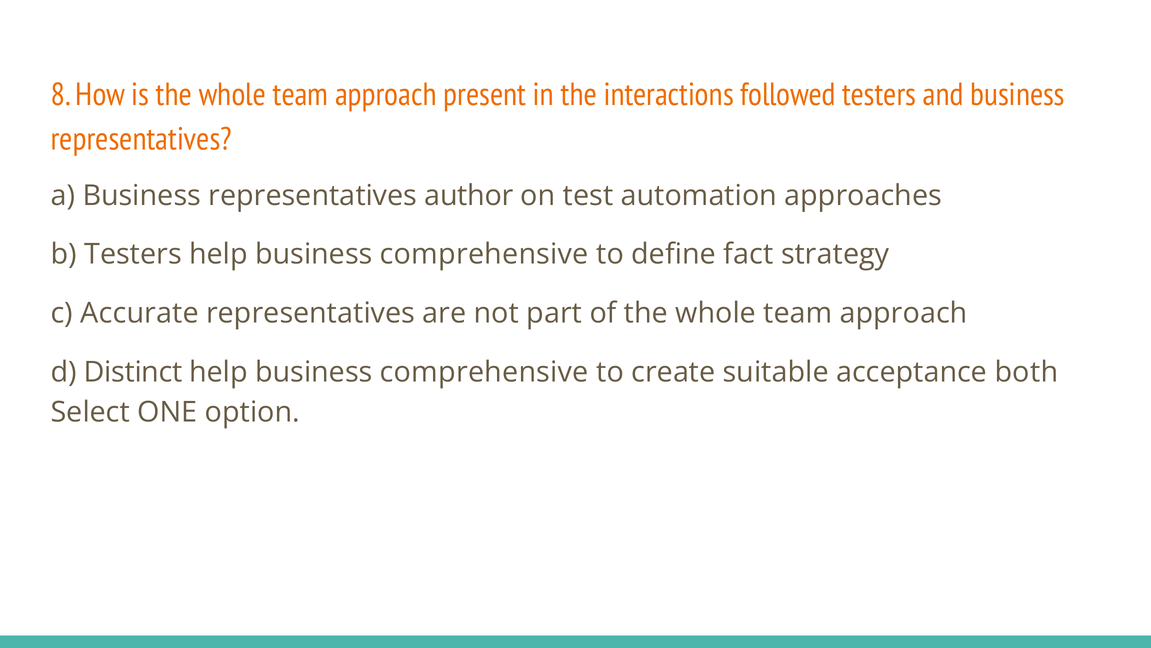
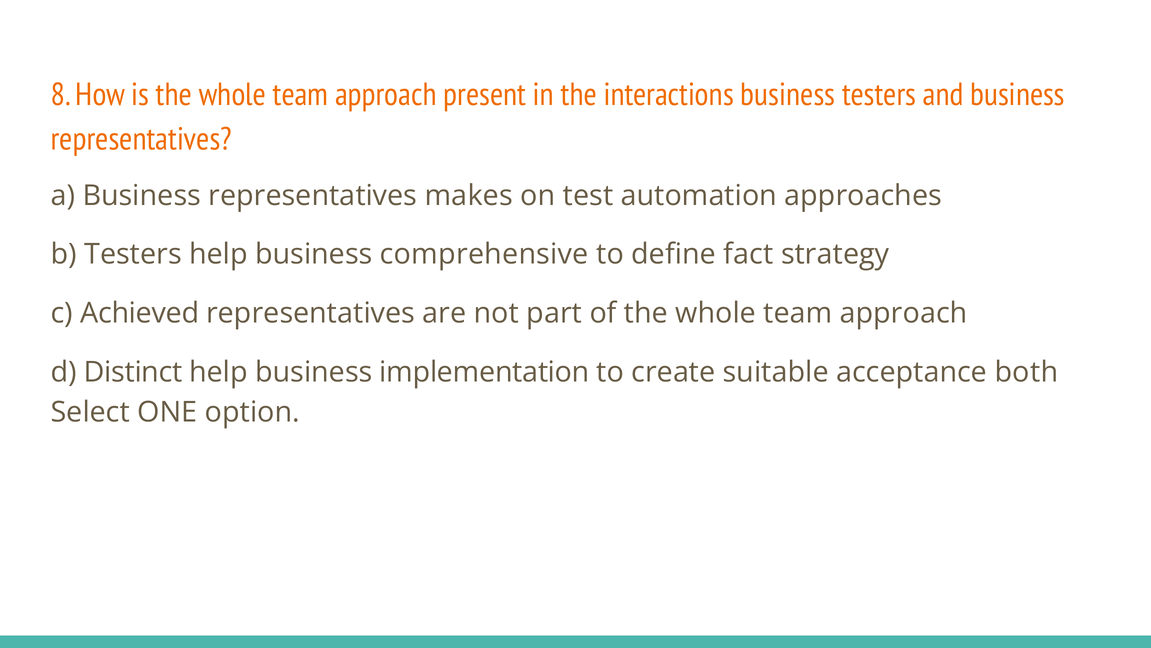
interactions followed: followed -> business
author: author -> makes
Accurate: Accurate -> Achieved
comprehensive at (484, 372): comprehensive -> implementation
